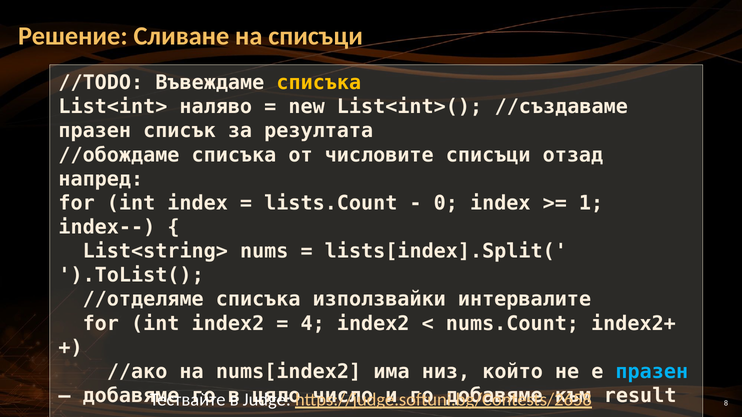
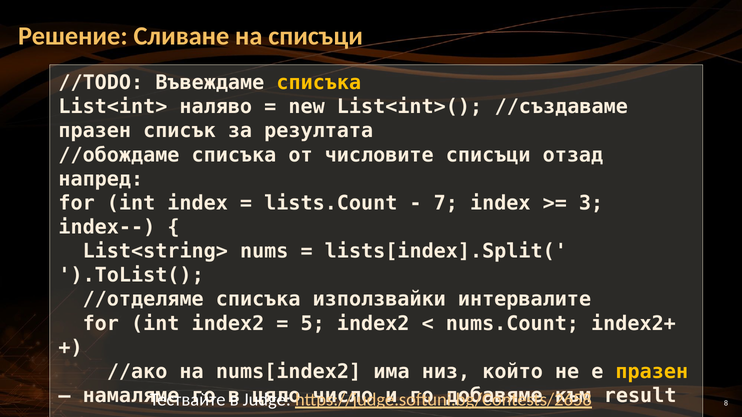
0: 0 -> 7
1: 1 -> 3
4: 4 -> 5
празен at (652, 372) colour: light blue -> yellow
добавяме at (131, 396): добавяме -> намаляме
